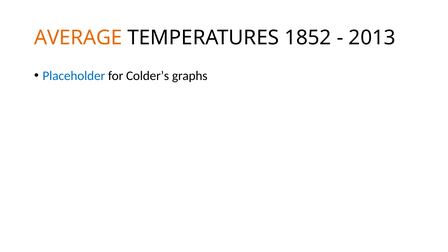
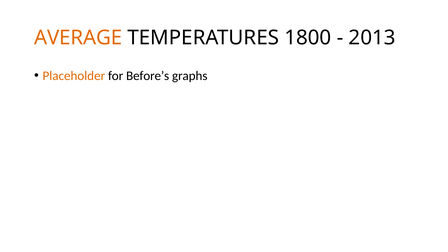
1852: 1852 -> 1800
Placeholder colour: blue -> orange
Colder’s: Colder’s -> Before’s
